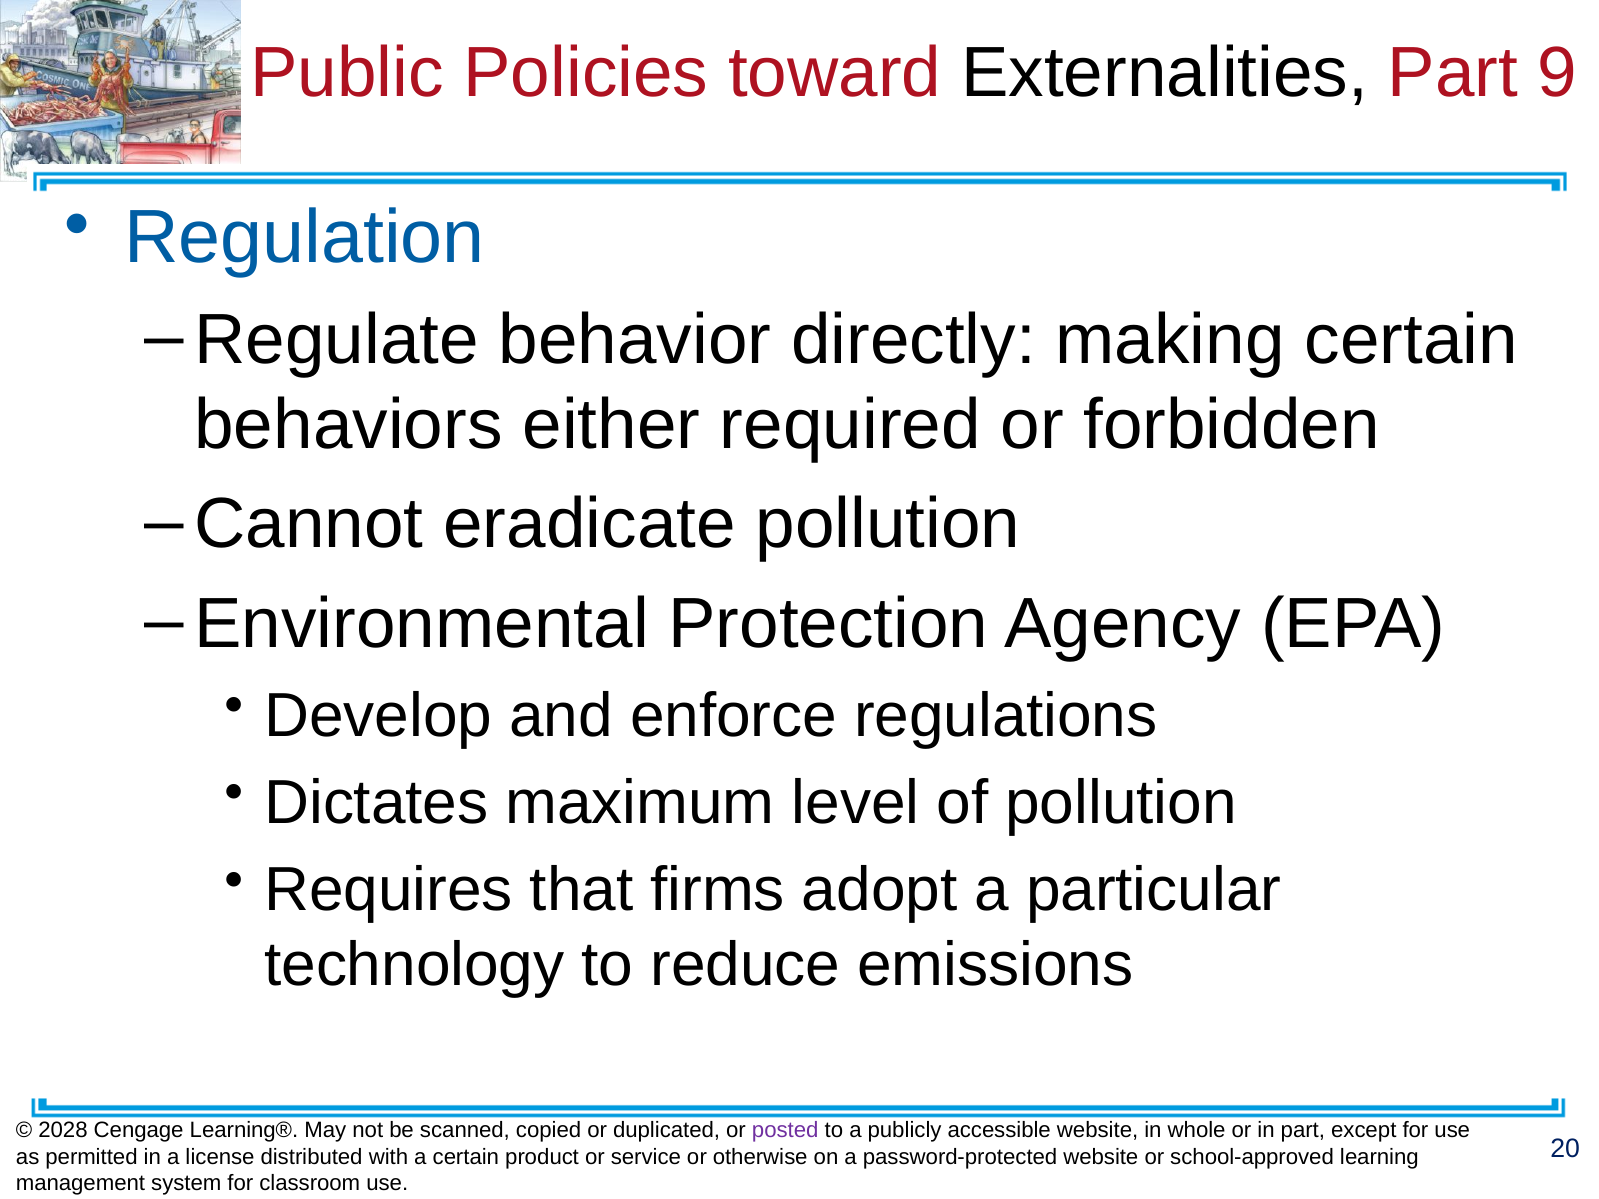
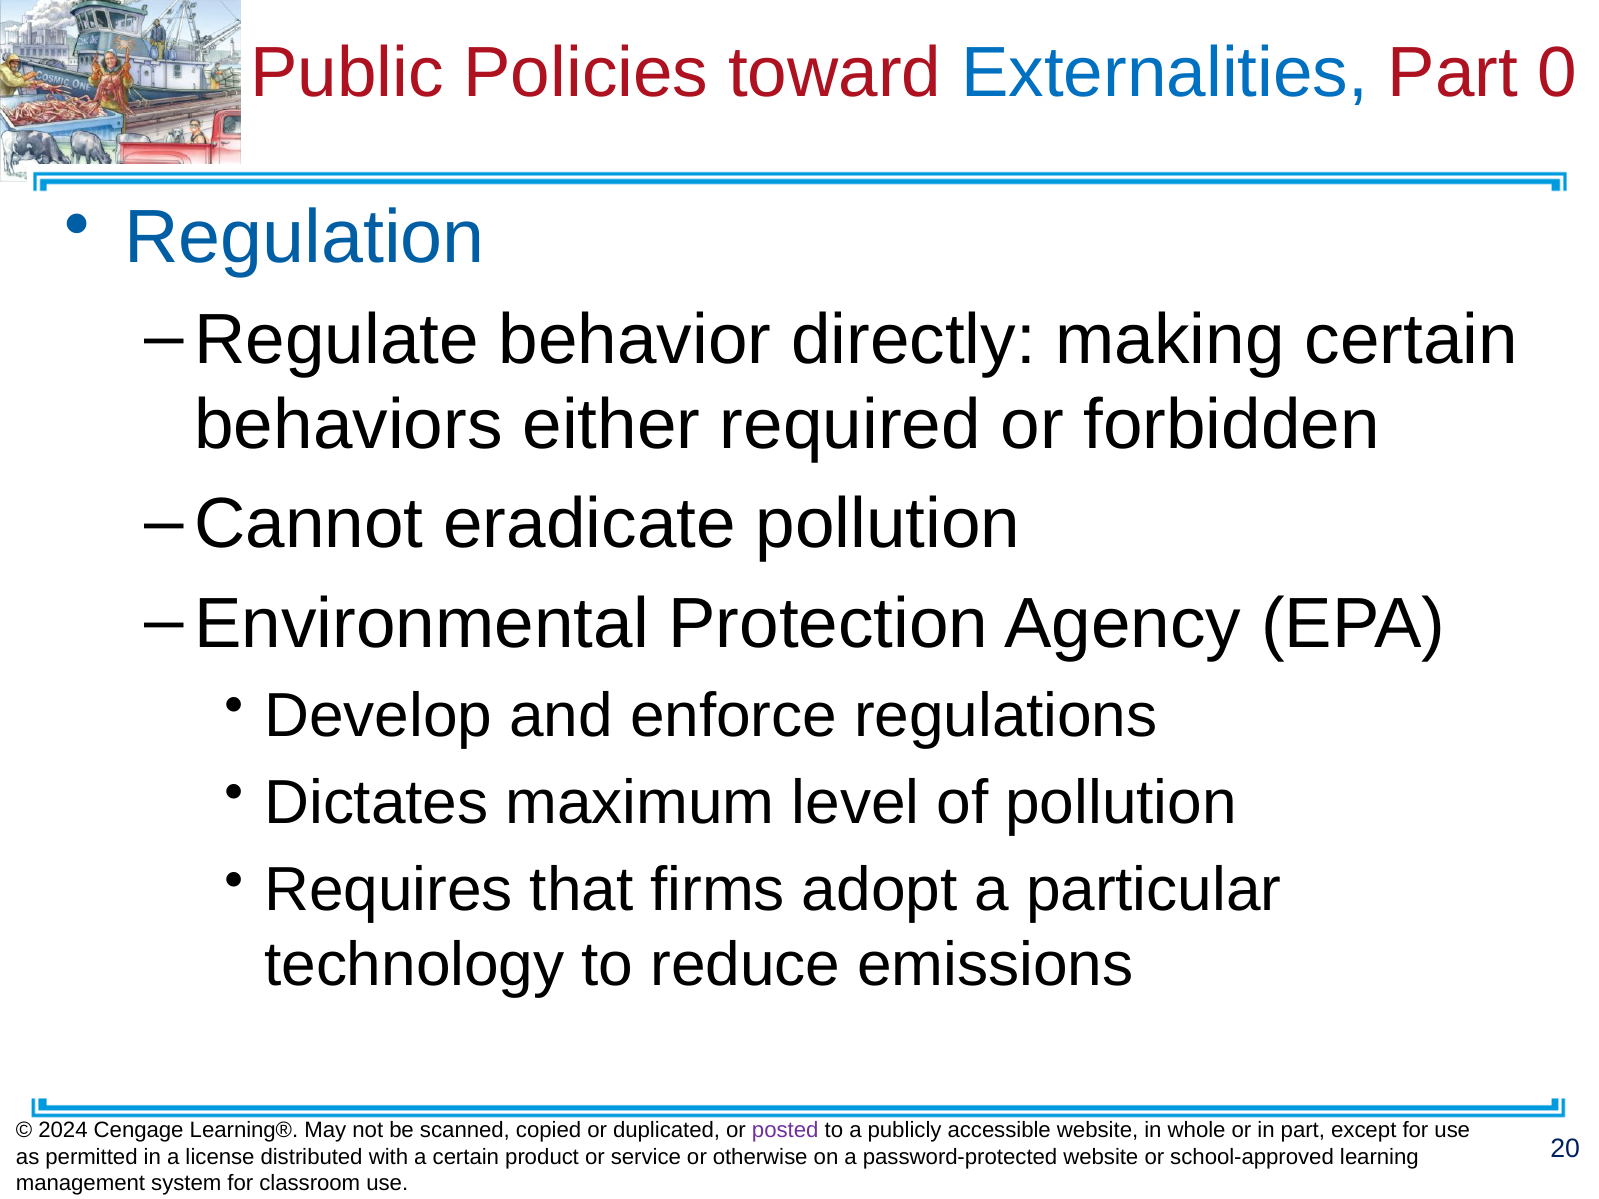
Externalities colour: black -> blue
9: 9 -> 0
2028: 2028 -> 2024
